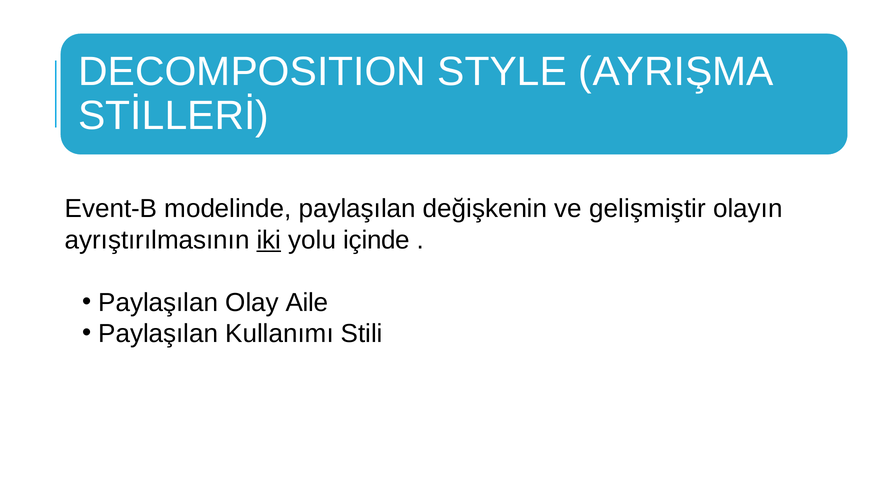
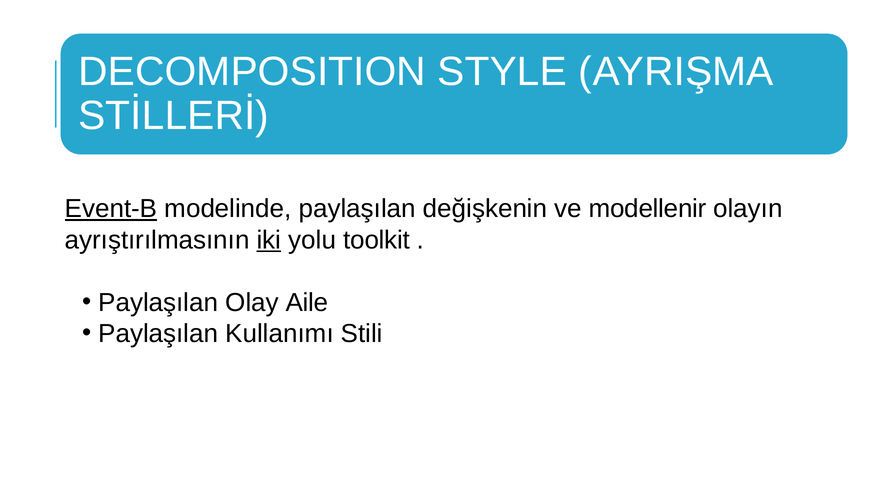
Event-B underline: none -> present
gelişmiştir: gelişmiştir -> modellenir
içinde: içinde -> toolkit
